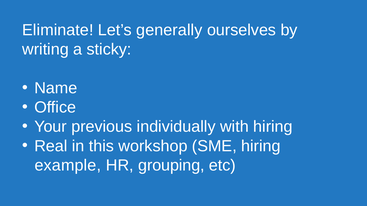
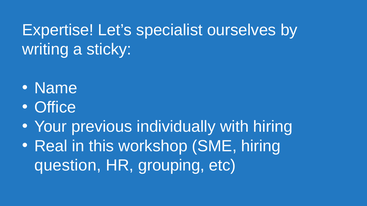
Eliminate: Eliminate -> Expertise
generally: generally -> specialist
example: example -> question
